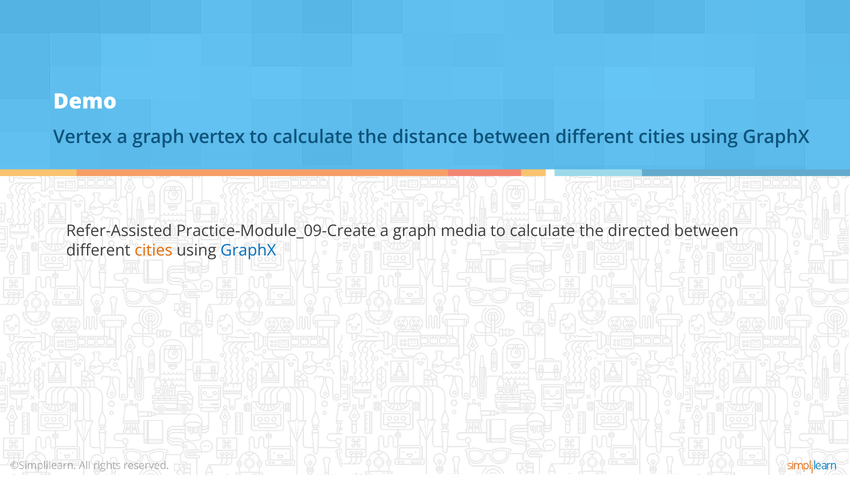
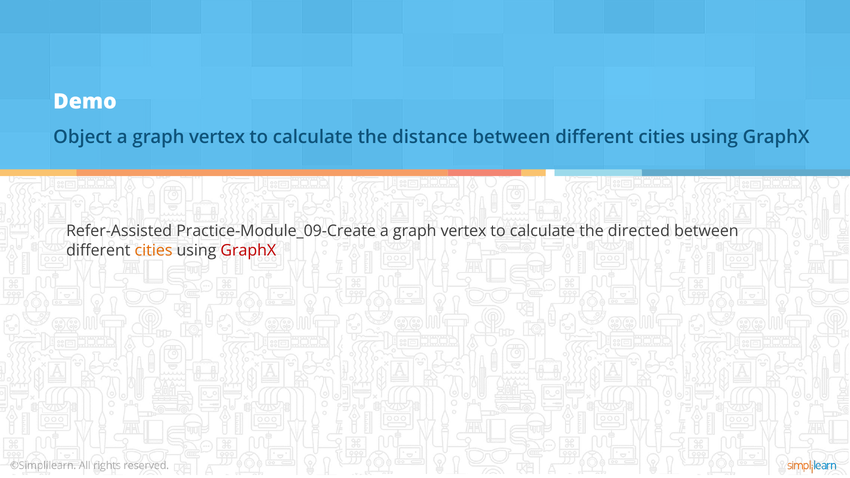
Vertex at (83, 137): Vertex -> Object
Practice-Module_09-Create a graph media: media -> vertex
GraphX at (248, 250) colour: blue -> red
